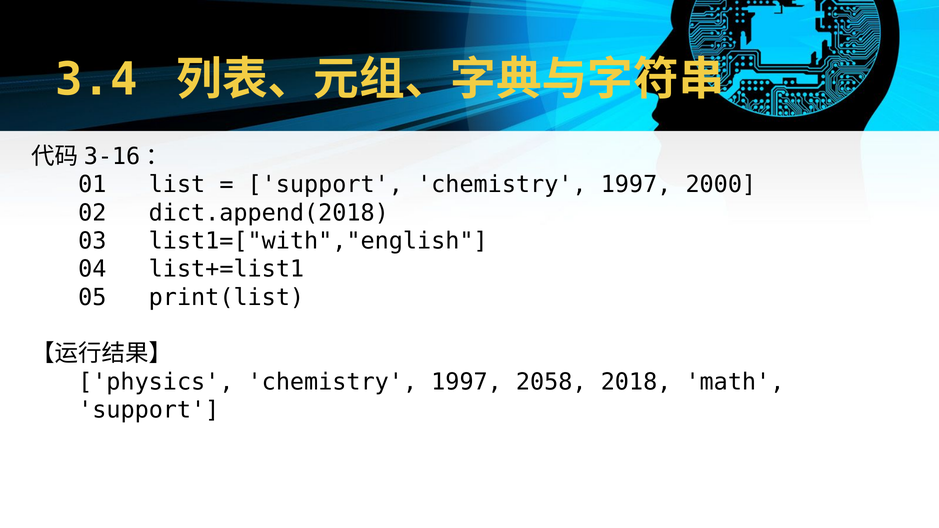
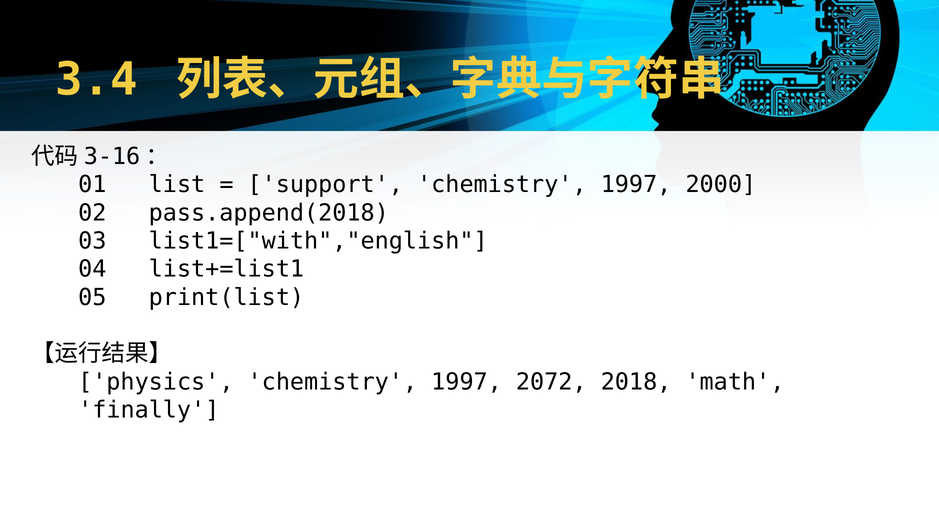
dict.append(2018: dict.append(2018 -> pass.append(2018
2058: 2058 -> 2072
support at (149, 410): support -> finally
